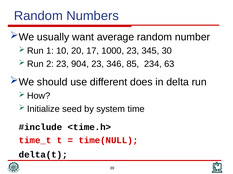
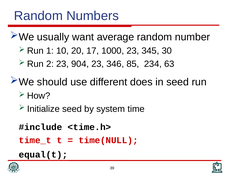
in delta: delta -> seed
delta(t: delta(t -> equal(t
